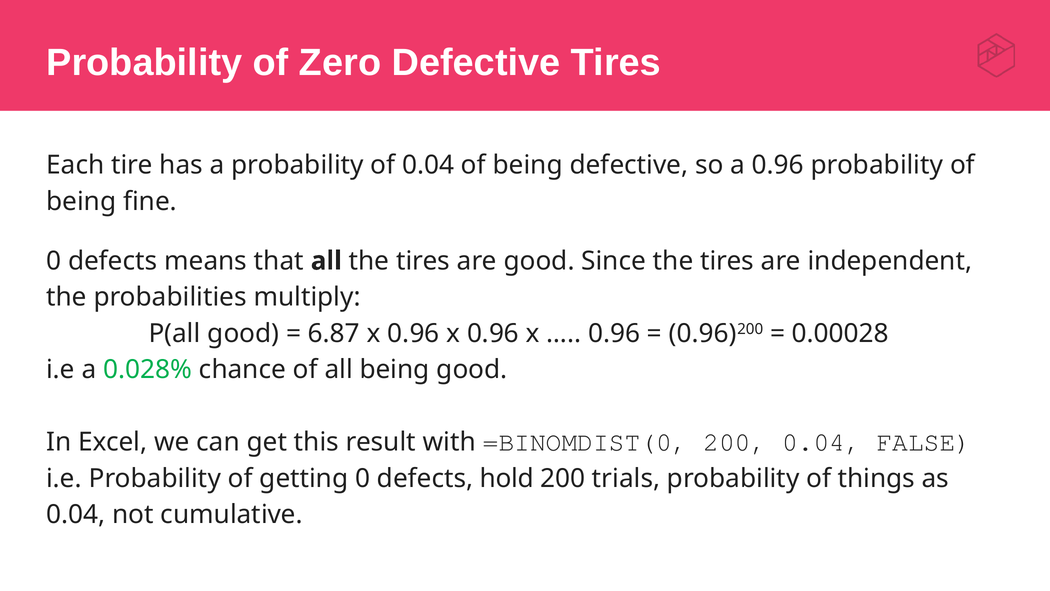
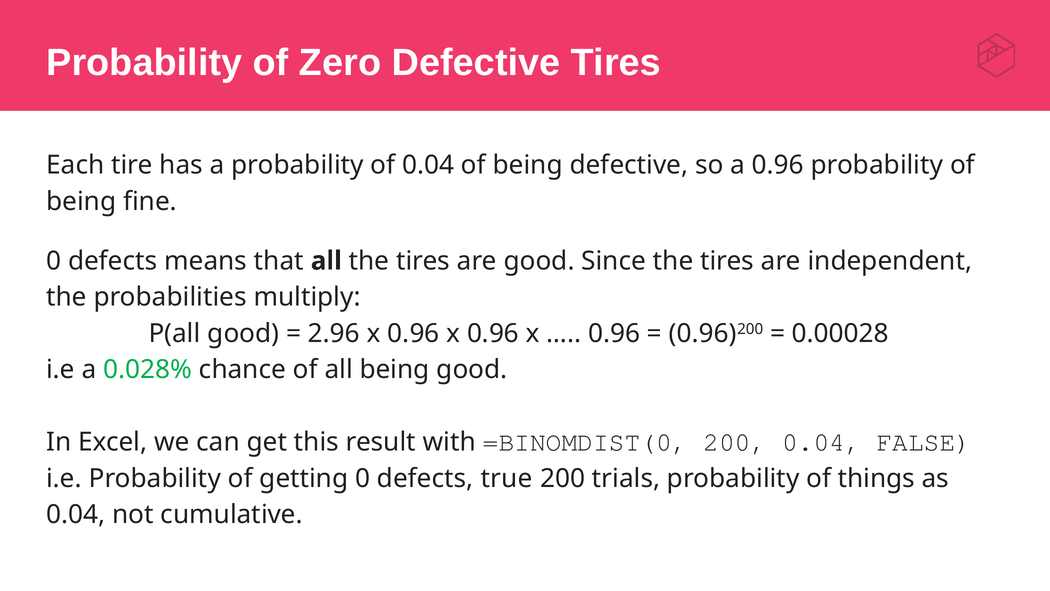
6.87: 6.87 -> 2.96
hold: hold -> true
